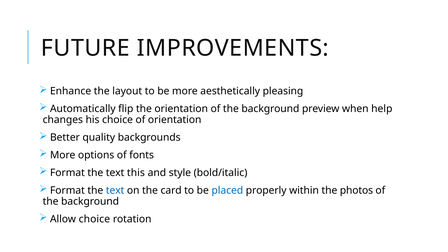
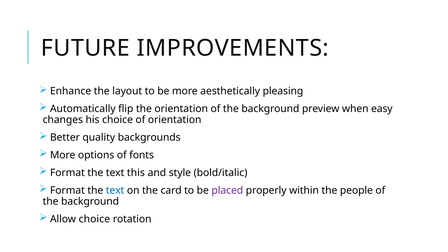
help: help -> easy
placed colour: blue -> purple
photos: photos -> people
